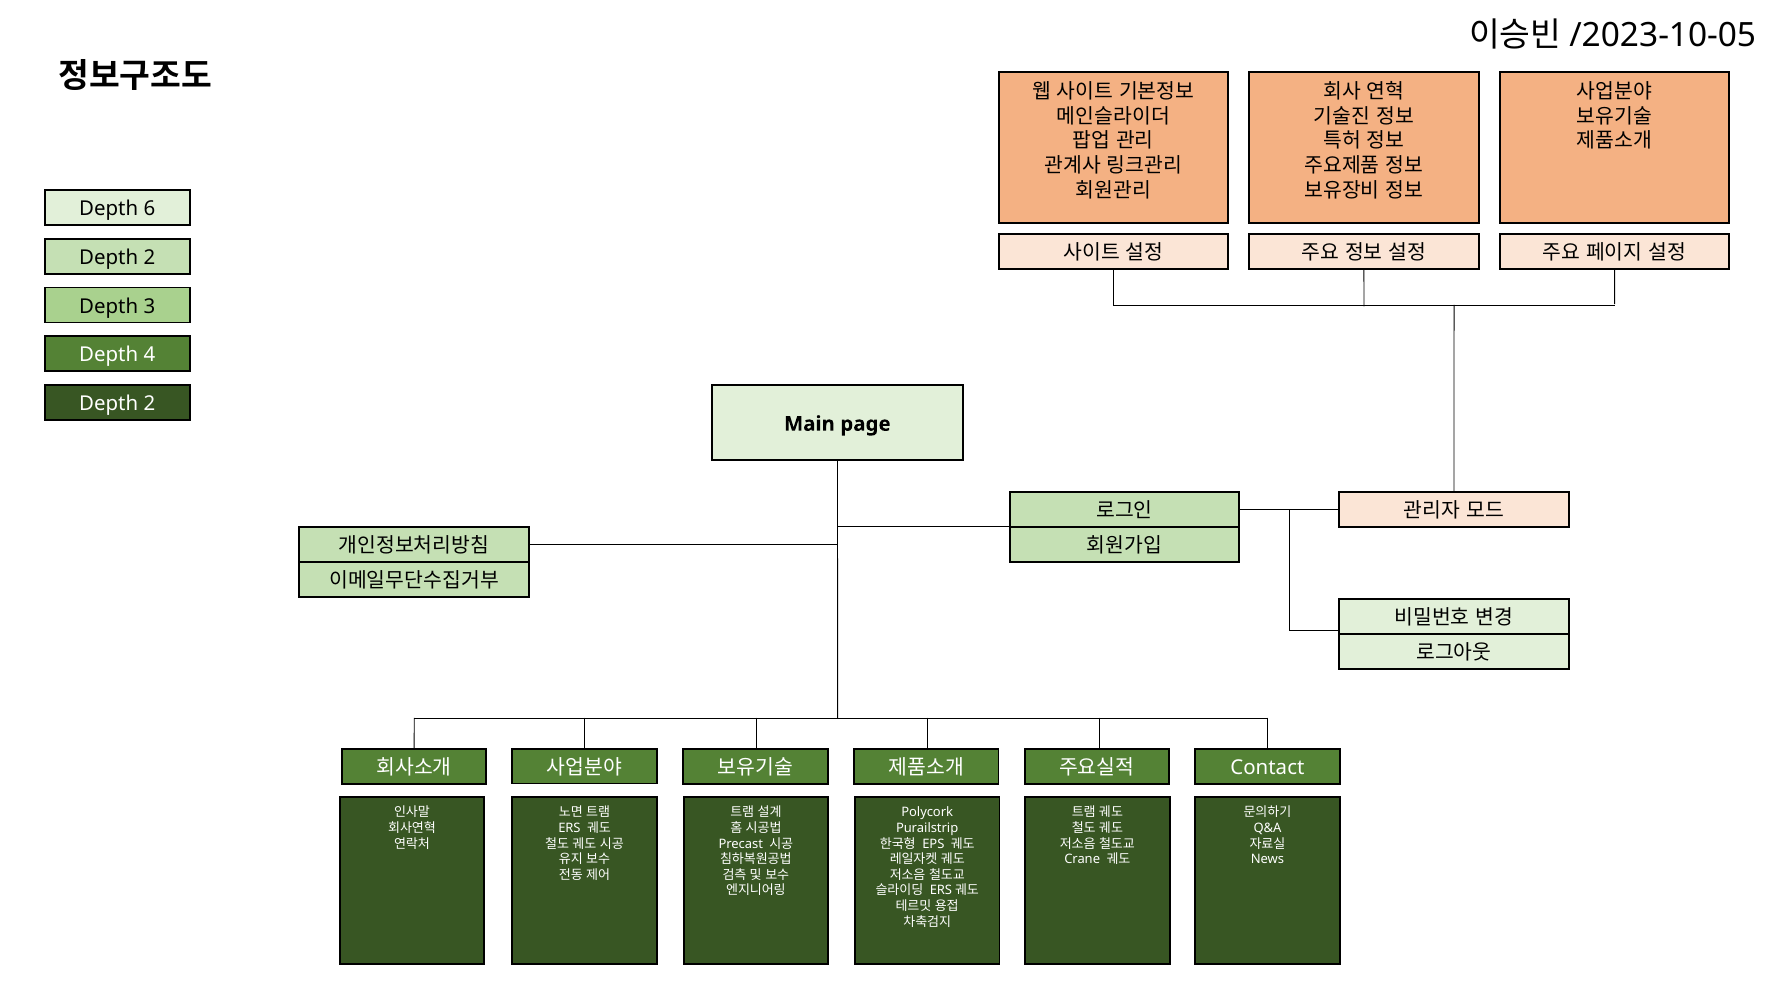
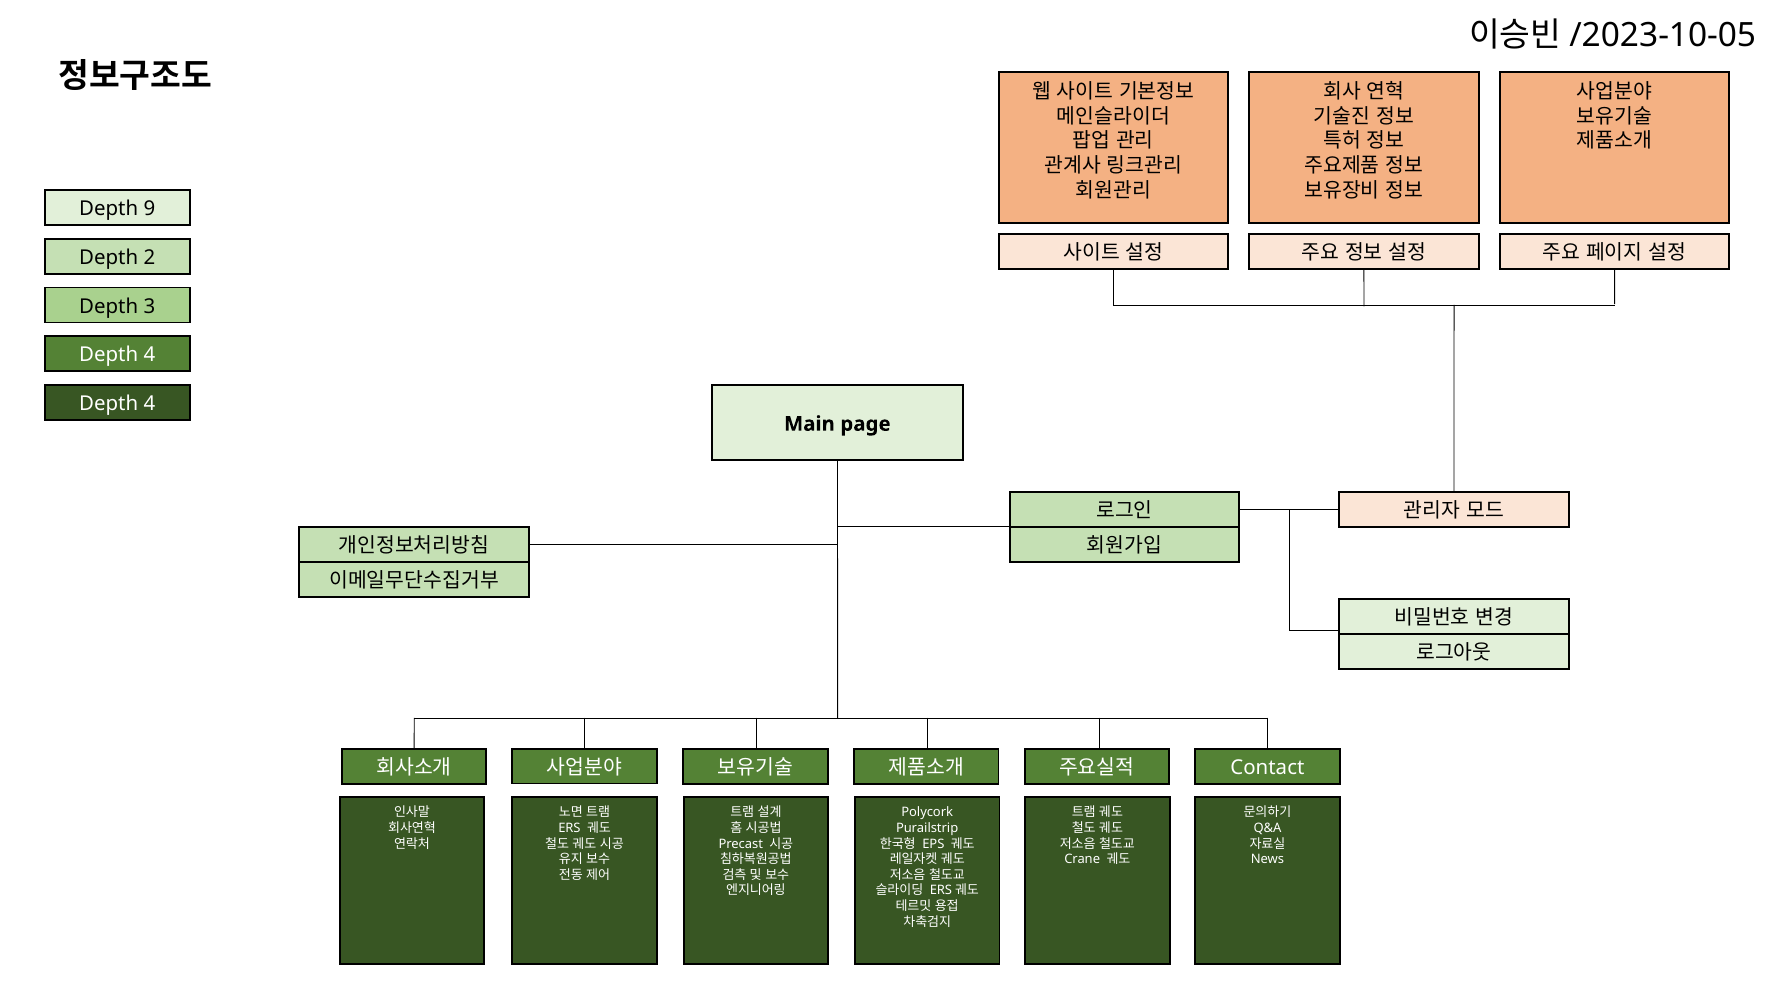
6: 6 -> 9
2 at (149, 404): 2 -> 4
